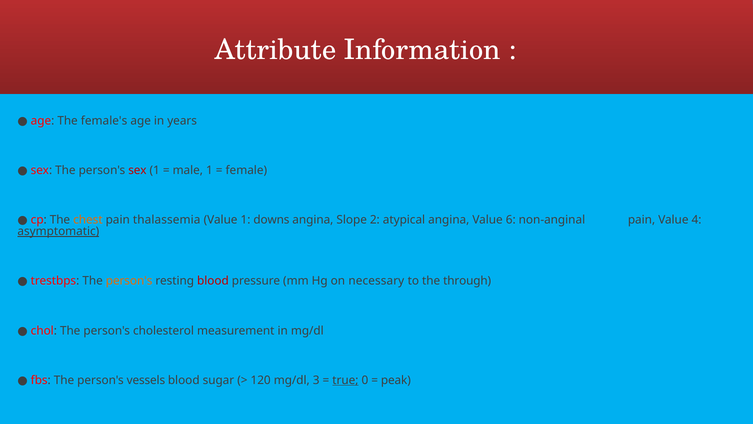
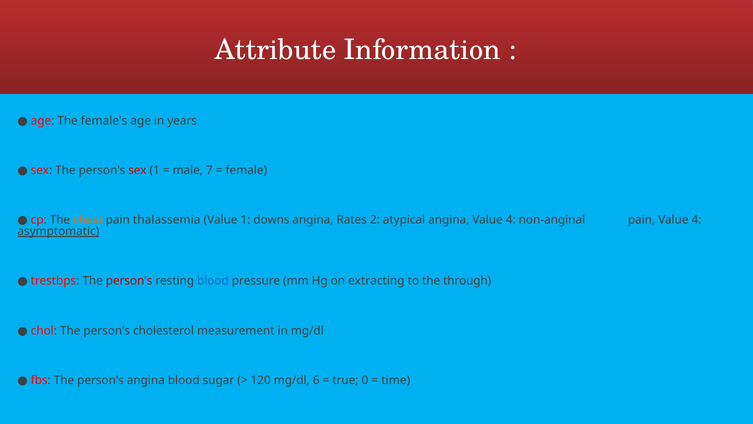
male 1: 1 -> 7
Slope: Slope -> Rates
angina Value 6: 6 -> 4
person's at (129, 281) colour: orange -> red
blood at (213, 281) colour: red -> blue
necessary: necessary -> extracting
person's vessels: vessels -> angina
3: 3 -> 6
true underline: present -> none
peak: peak -> time
